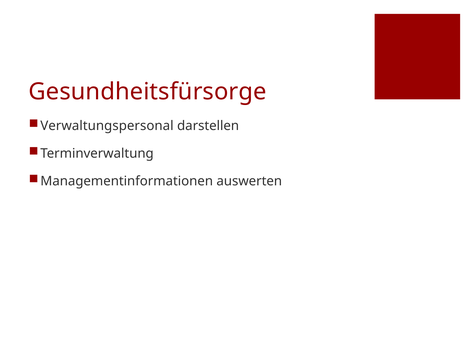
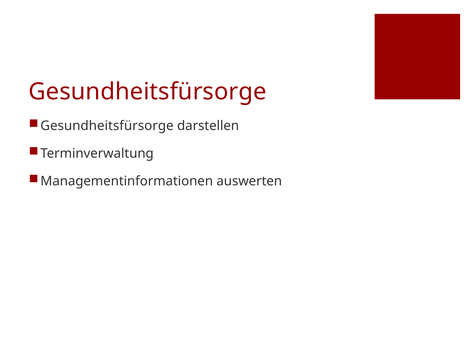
Verwaltungspersonal at (107, 126): Verwaltungspersonal -> Gesundheitsfürsorge
